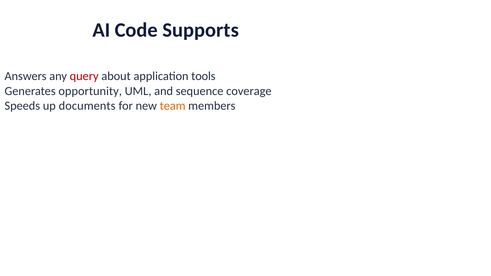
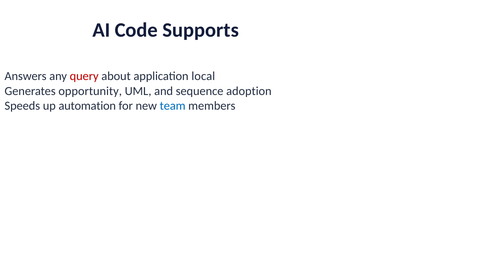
tools: tools -> local
coverage: coverage -> adoption
documents: documents -> automation
team colour: orange -> blue
